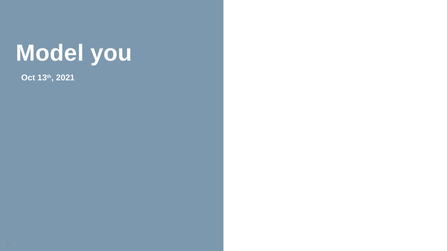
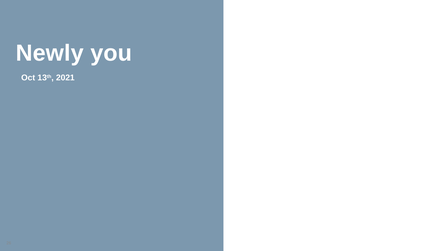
Model: Model -> Newly
